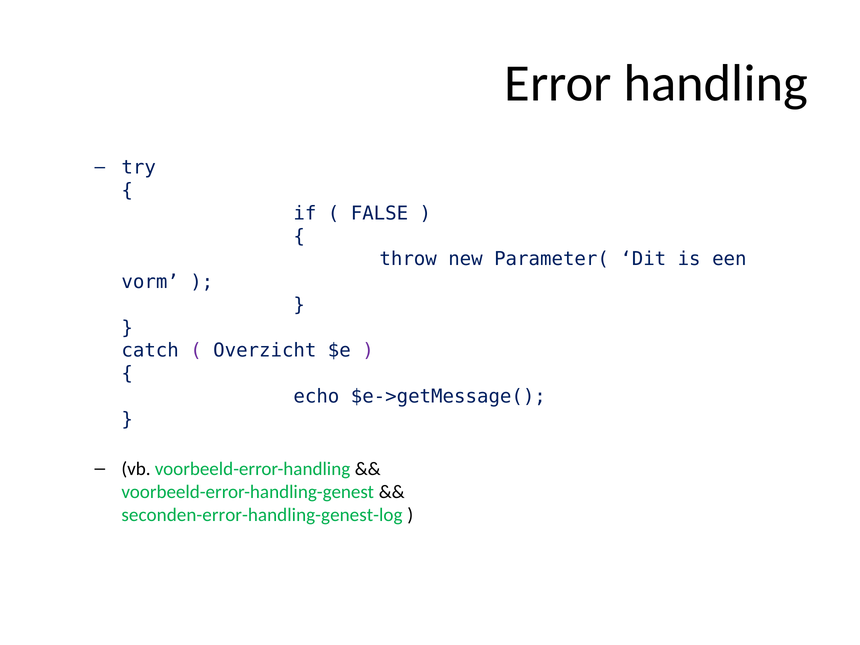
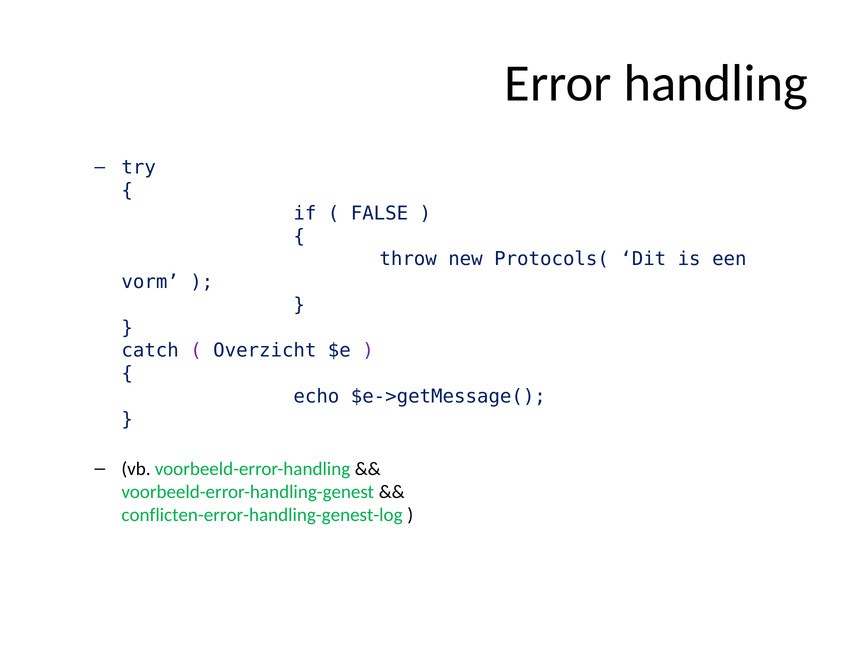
Parameter(: Parameter( -> Protocols(
seconden-error-handling-genest-log: seconden-error-handling-genest-log -> conflicten-error-handling-genest-log
